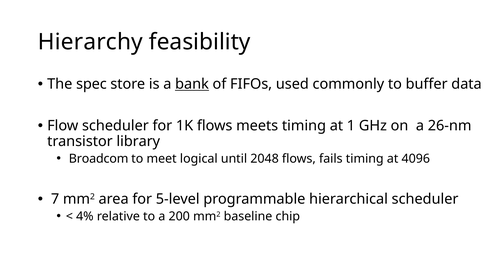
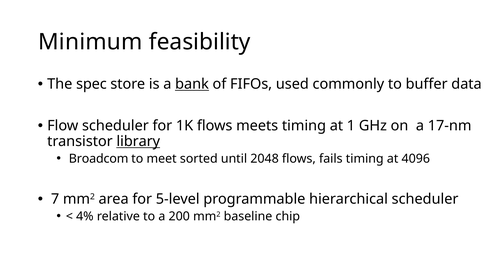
Hierarchy: Hierarchy -> Minimum
26-nm: 26-nm -> 17-nm
library underline: none -> present
logical: logical -> sorted
